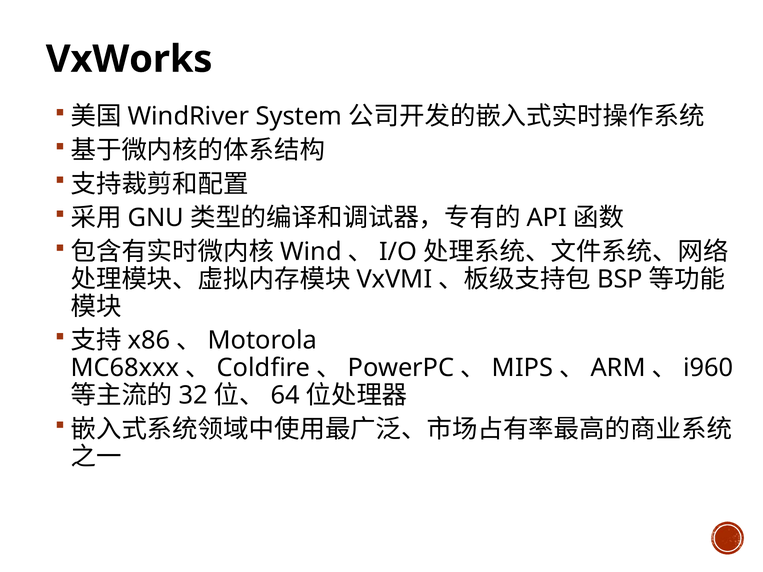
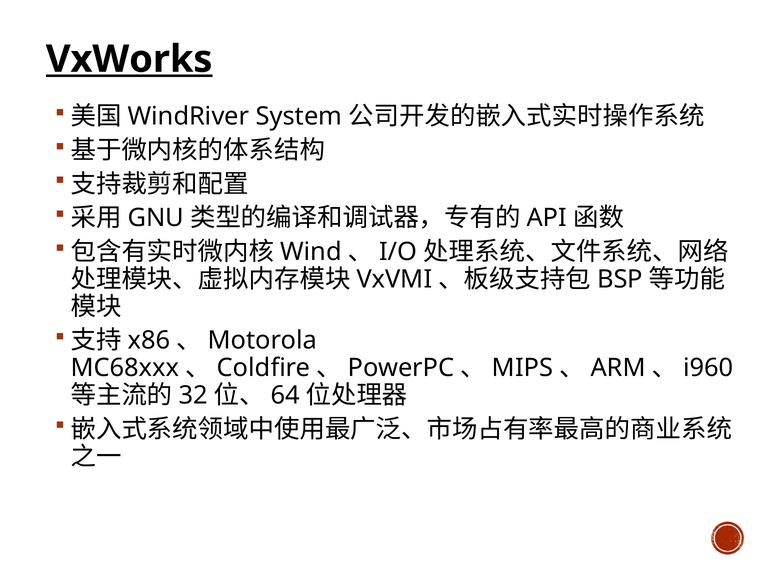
VxWorks underline: none -> present
